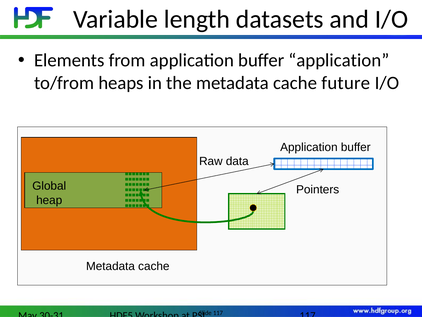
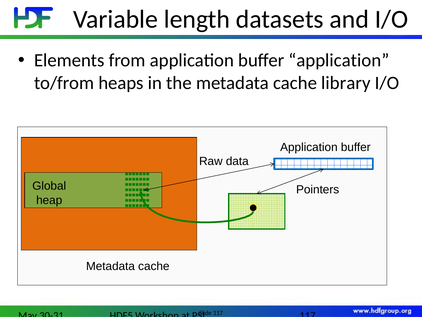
future: future -> library
